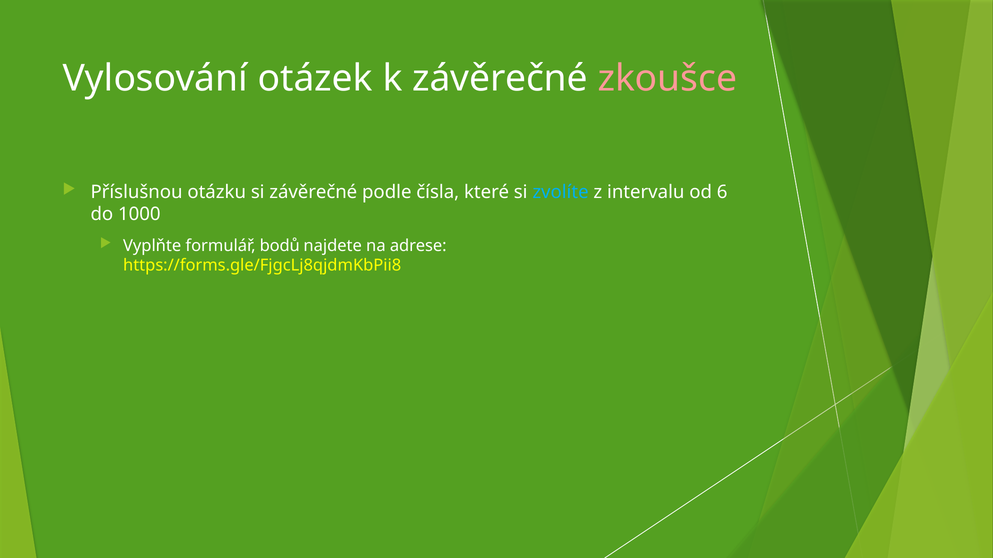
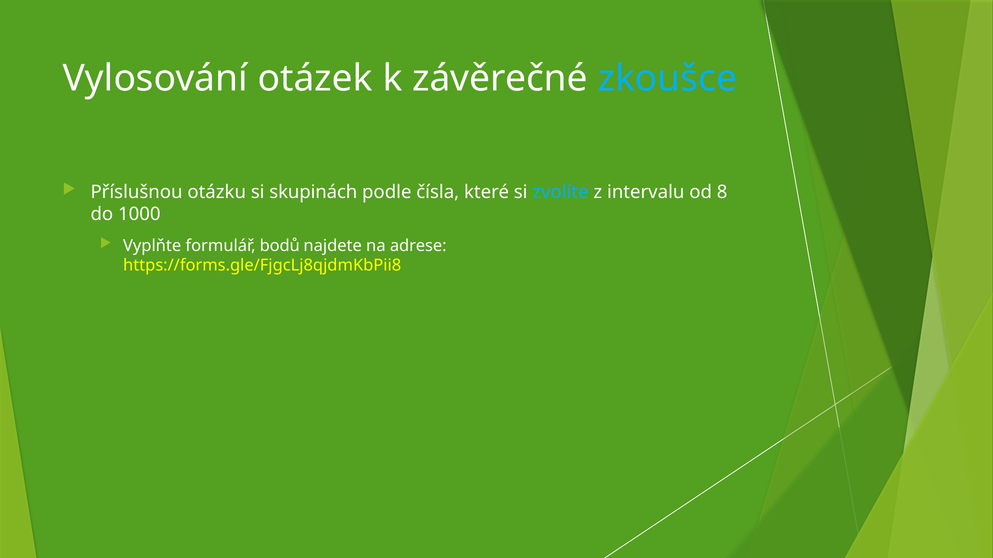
zkoušce colour: pink -> light blue
si závěrečné: závěrečné -> skupinách
6: 6 -> 8
